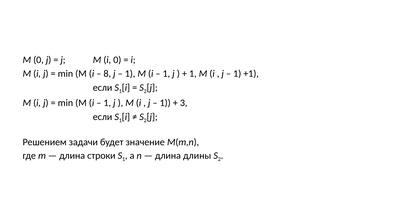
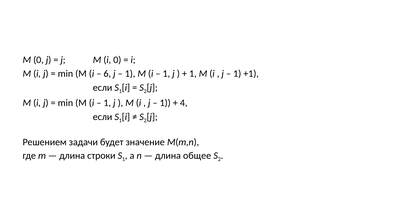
8: 8 -> 6
3: 3 -> 4
длины: длины -> общее
